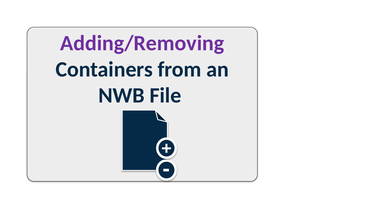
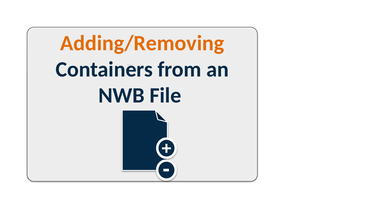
Adding/Removing colour: purple -> orange
